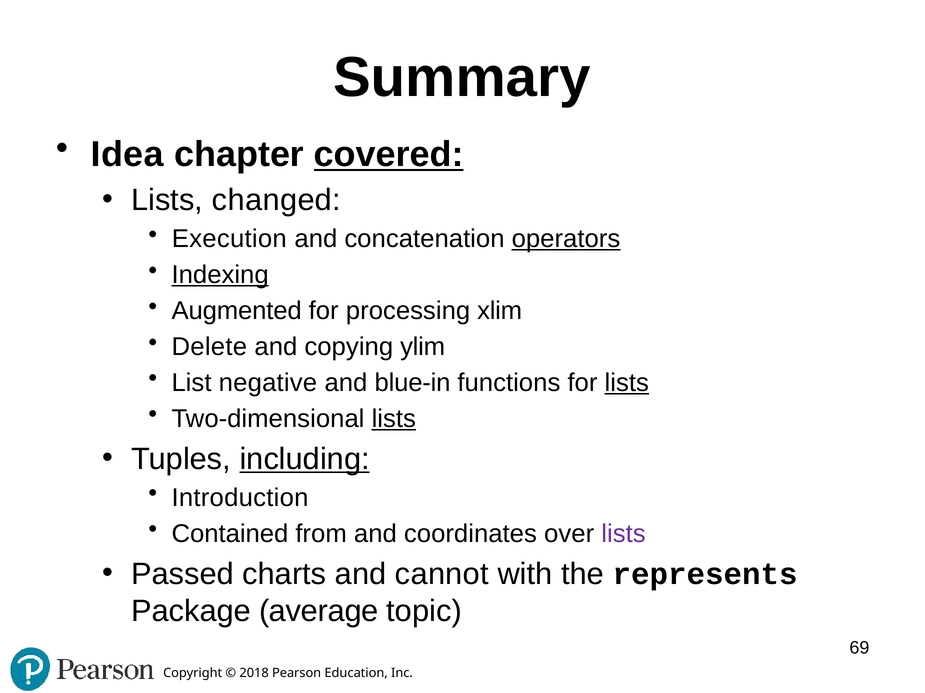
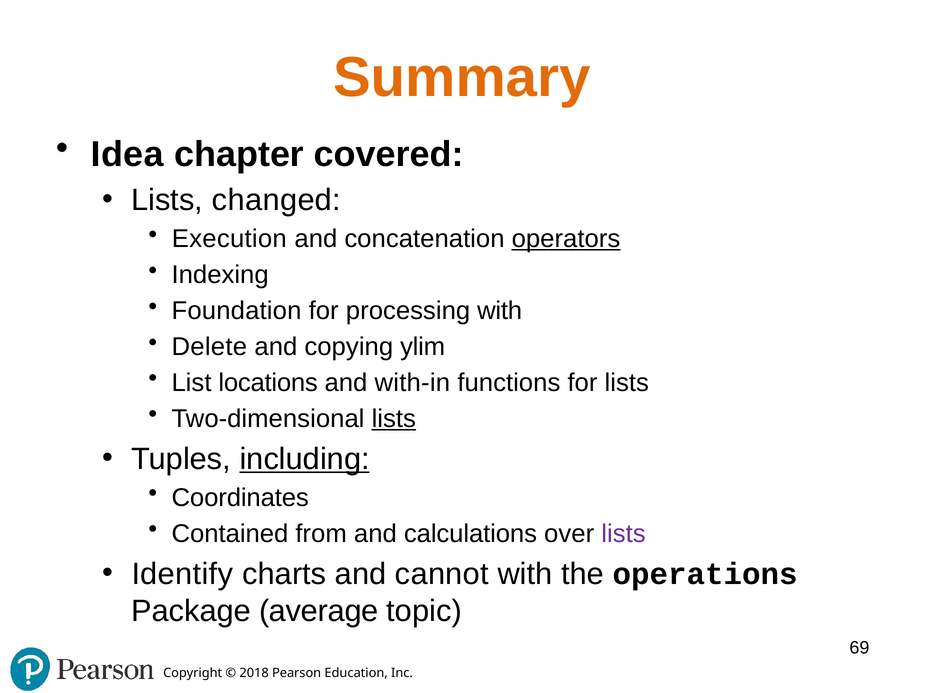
Summary colour: black -> orange
covered underline: present -> none
Indexing underline: present -> none
Augmented: Augmented -> Foundation
processing xlim: xlim -> with
negative: negative -> locations
blue-in: blue-in -> with-in
lists at (627, 383) underline: present -> none
Introduction: Introduction -> Coordinates
coordinates: coordinates -> calculations
Passed: Passed -> Identify
represents: represents -> operations
